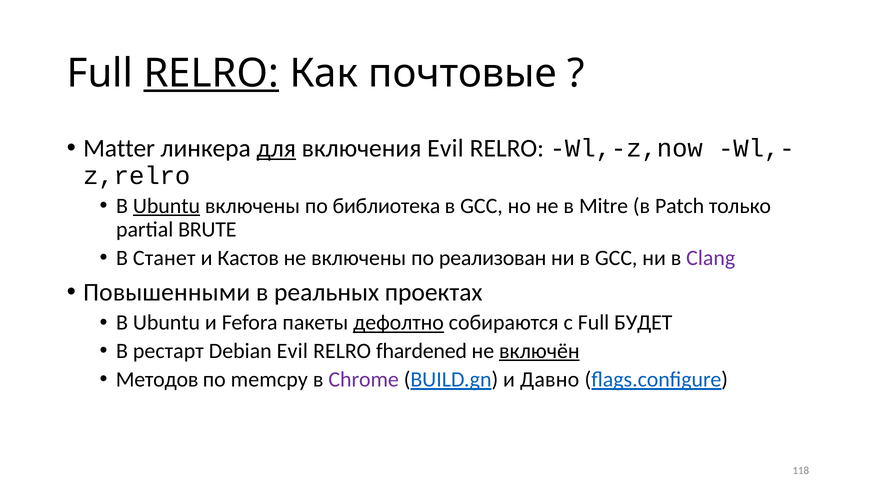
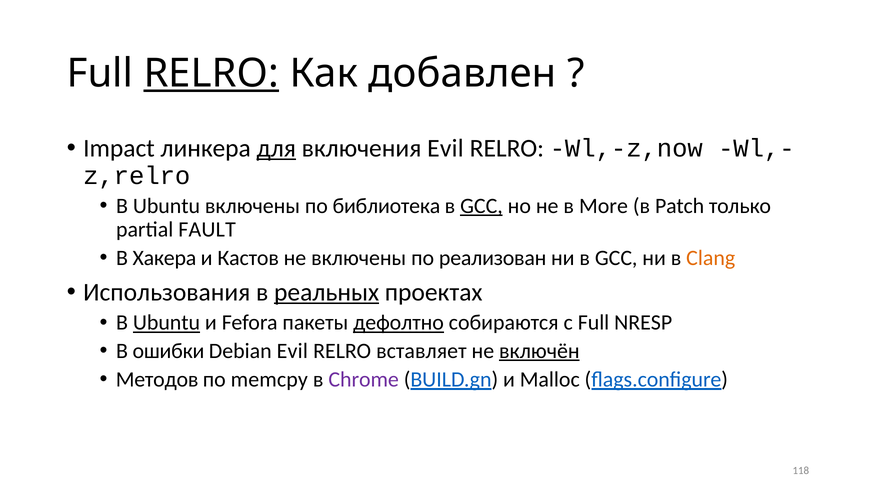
почтовые: почтовые -> добавлен
Matter: Matter -> Impact
Ubuntu at (166, 206) underline: present -> none
GCC at (481, 206) underline: none -> present
Mitre: Mitre -> More
BRUTE: BRUTE -> FAULT
Станет: Станет -> Хакера
Clang colour: purple -> orange
Повышенными: Повышенными -> Использования
реальных underline: none -> present
Ubuntu at (166, 323) underline: none -> present
БУДЕТ: БУДЕТ -> NRESP
рестарт: рестарт -> ошибки
fhardened: fhardened -> вставляет
Давно: Давно -> Malloc
